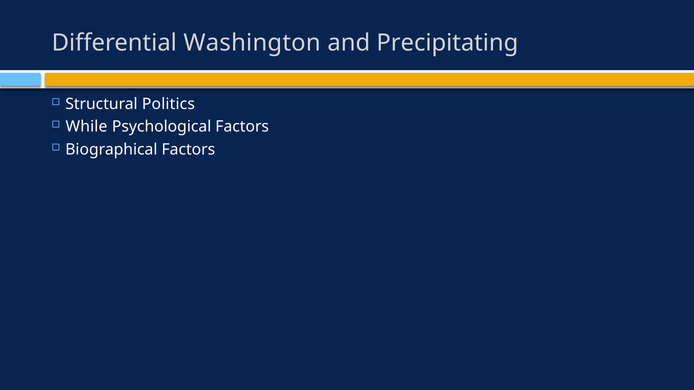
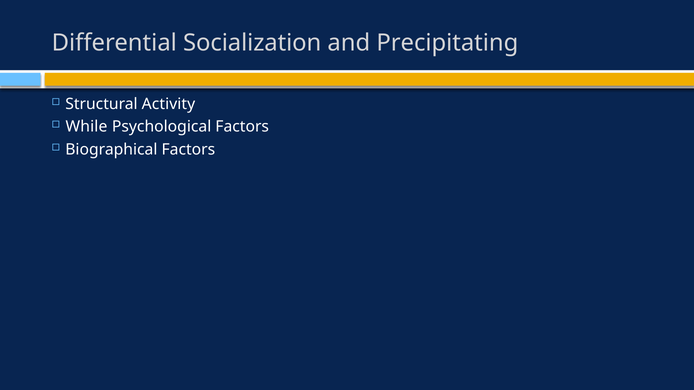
Washington: Washington -> Socialization
Politics: Politics -> Activity
